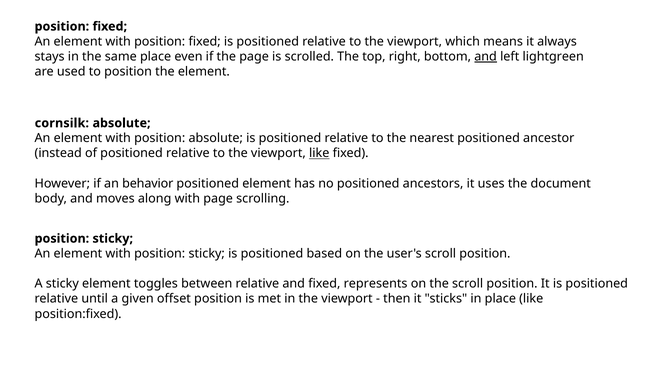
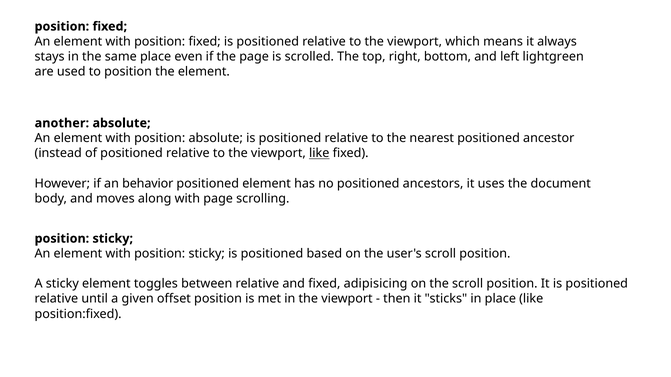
and at (486, 57) underline: present -> none
cornsilk: cornsilk -> another
represents: represents -> adipisicing
